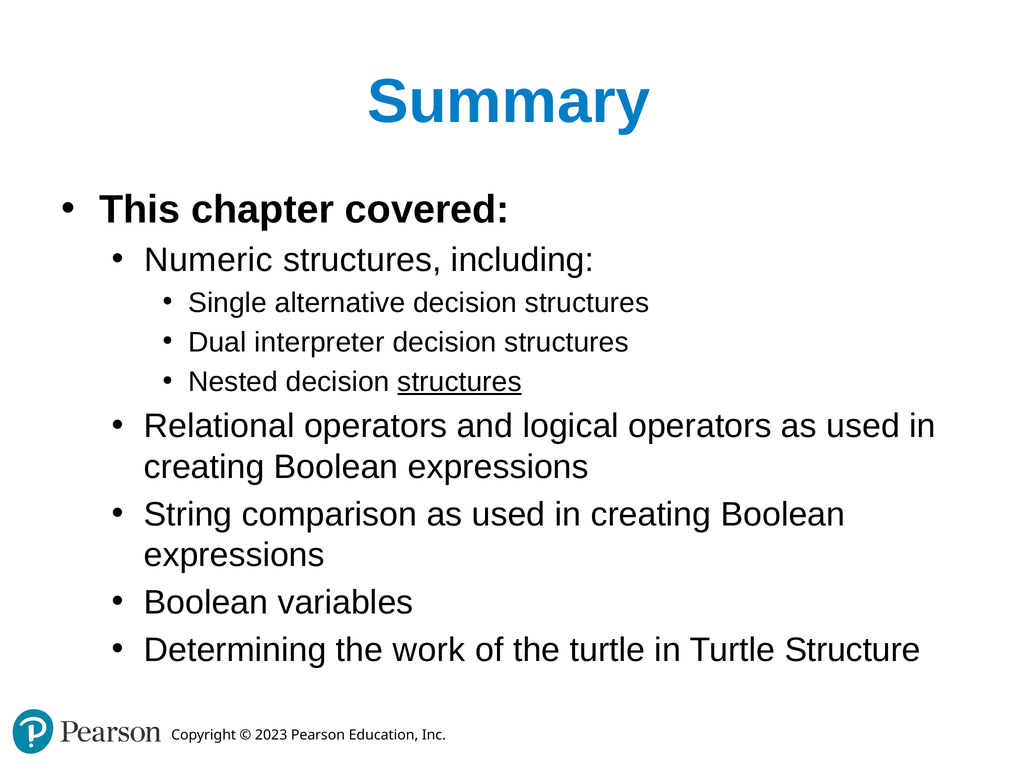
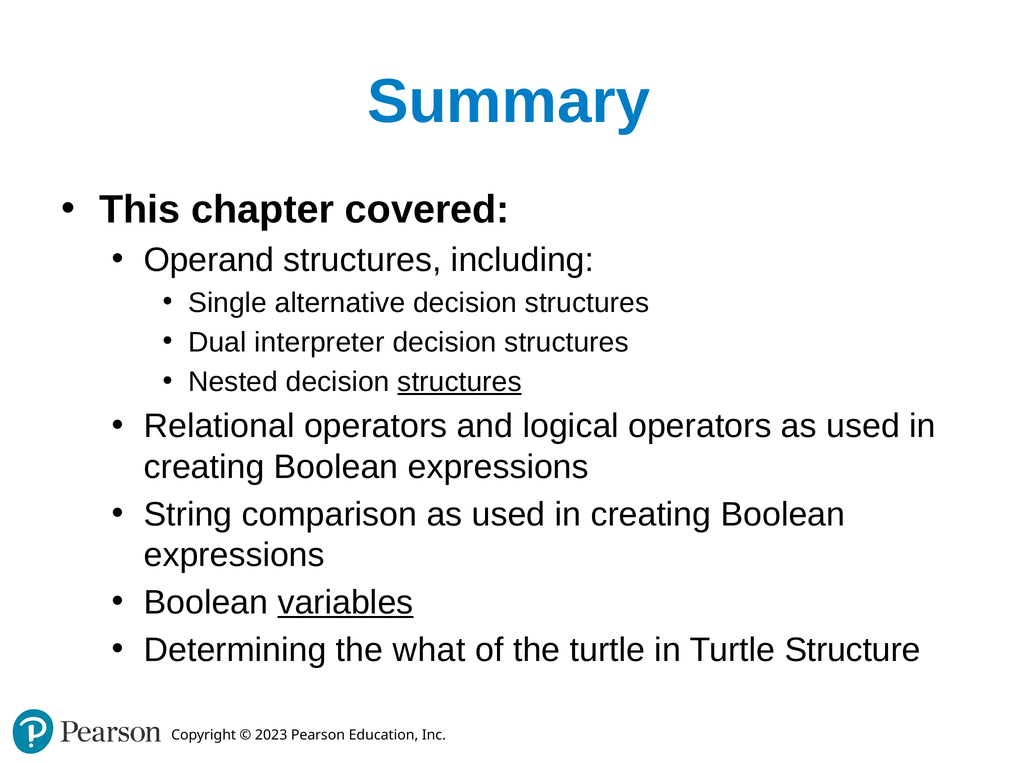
Numeric: Numeric -> Operand
variables underline: none -> present
work: work -> what
